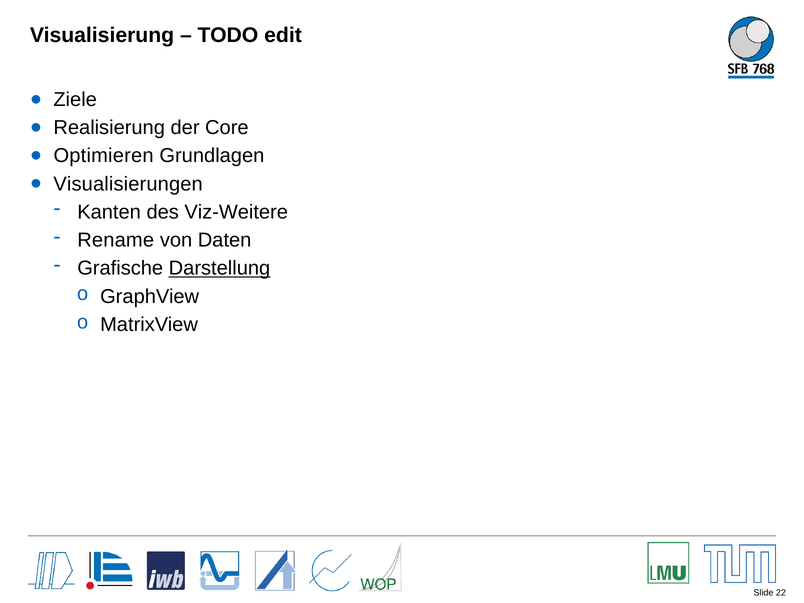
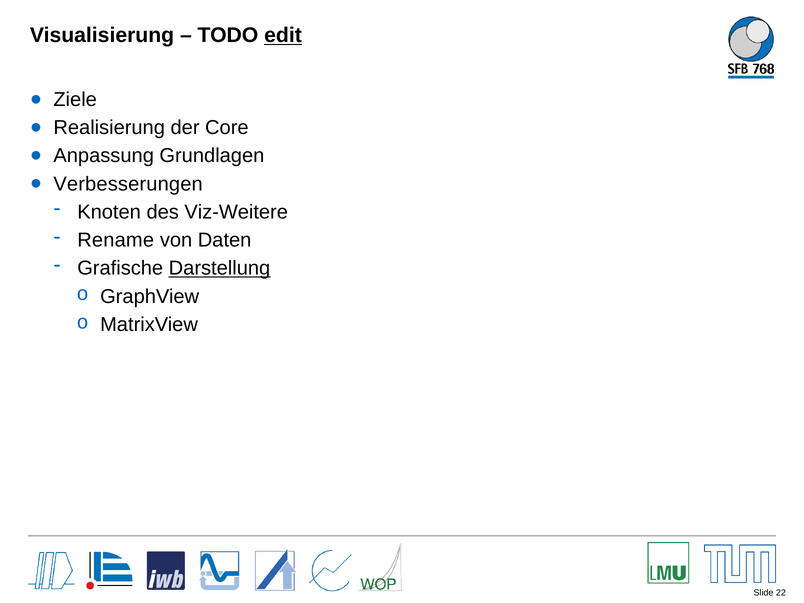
edit underline: none -> present
Optimieren: Optimieren -> Anpassung
Visualisierungen: Visualisierungen -> Verbesserungen
Kanten: Kanten -> Knoten
